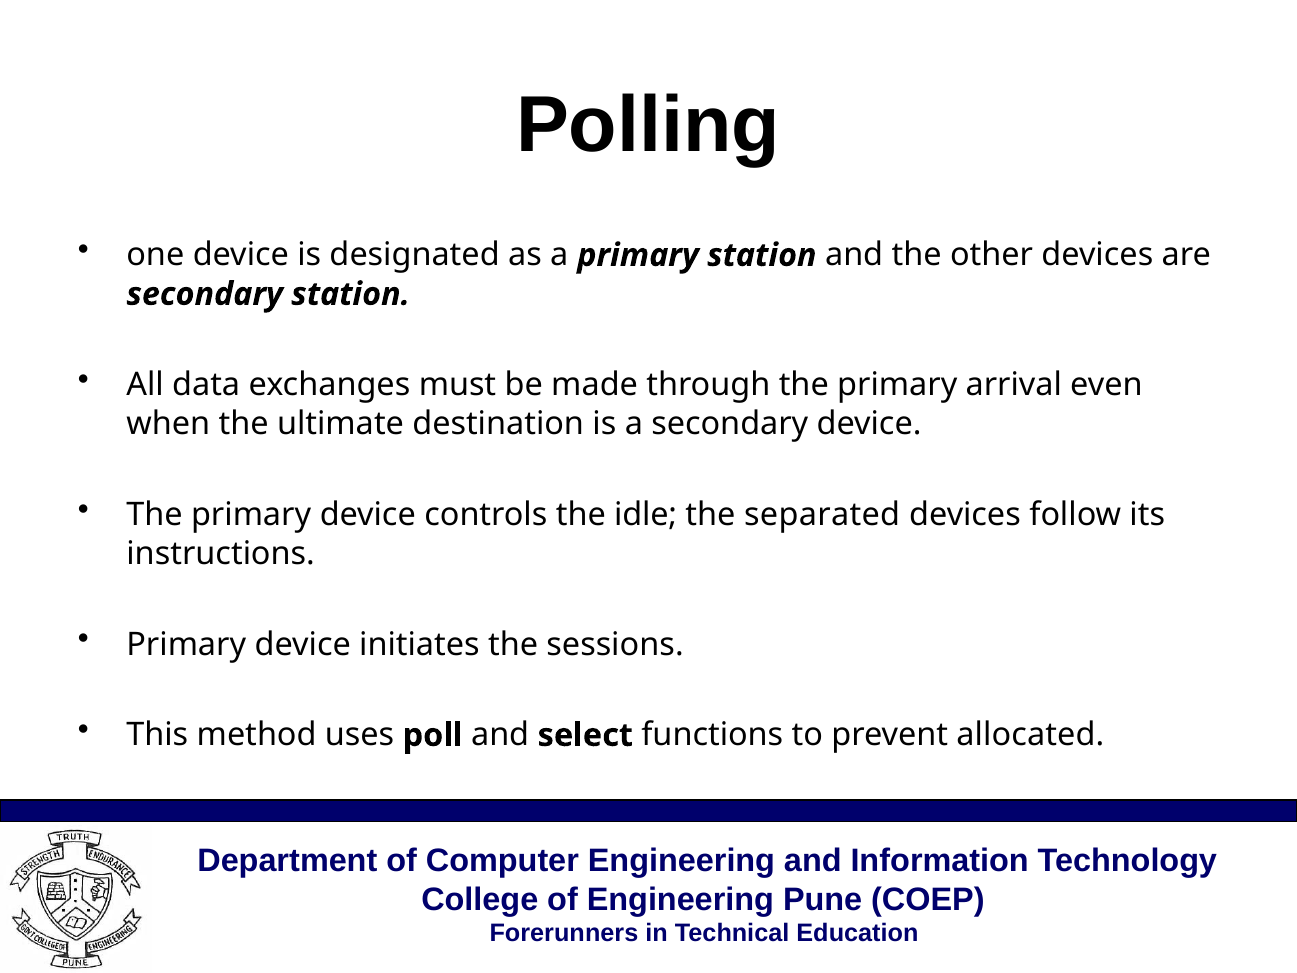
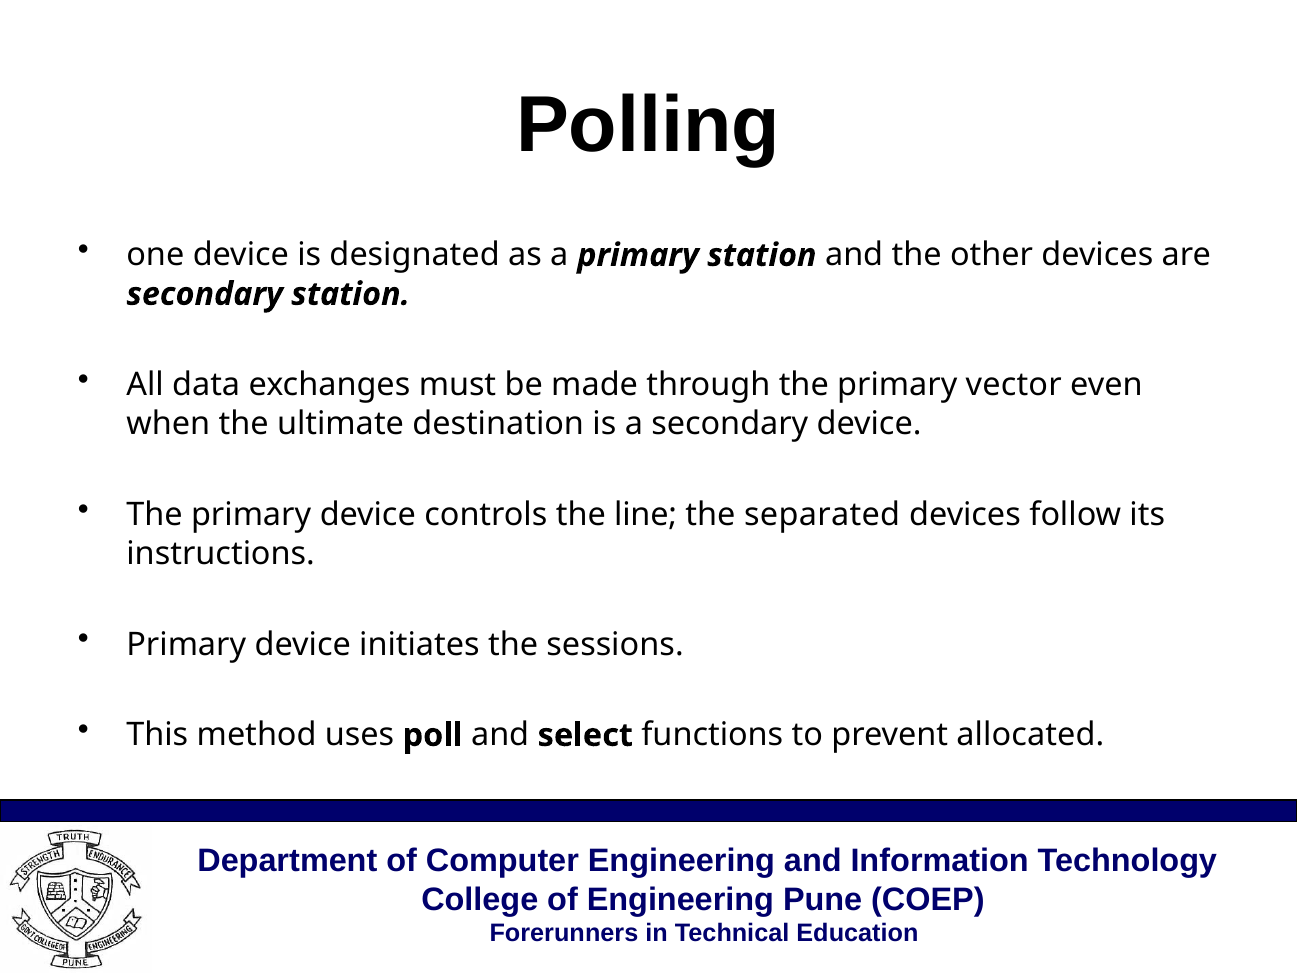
arrival: arrival -> vector
idle: idle -> line
